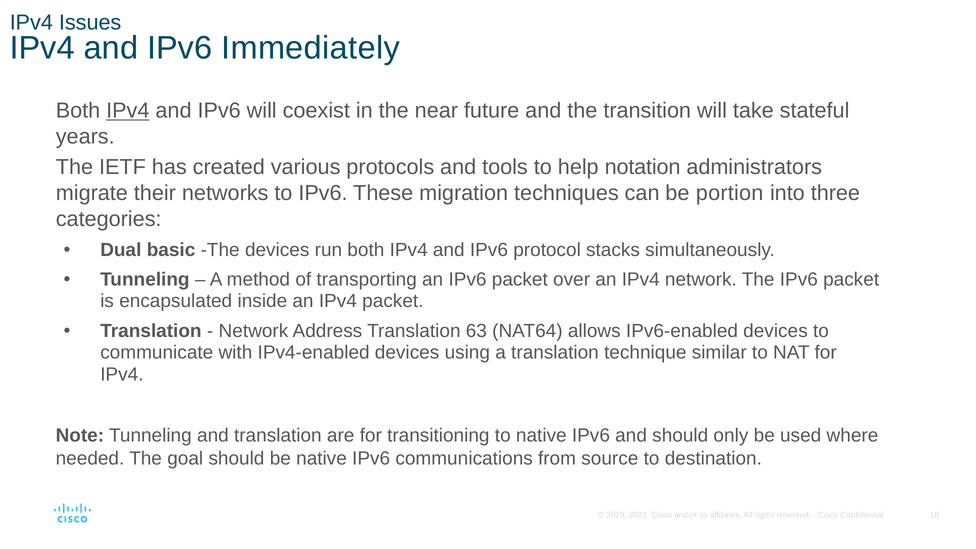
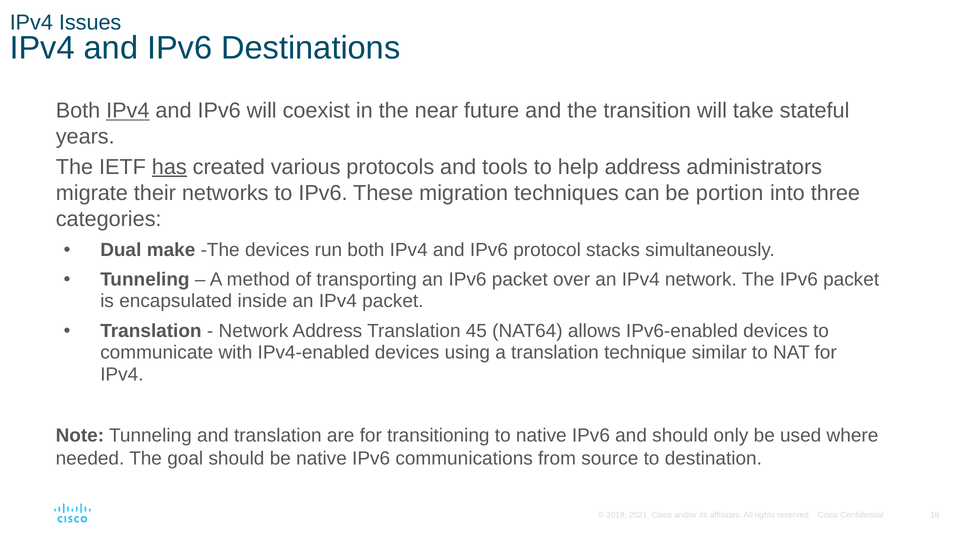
Immediately: Immediately -> Destinations
has underline: none -> present
help notation: notation -> address
basic: basic -> make
63: 63 -> 45
